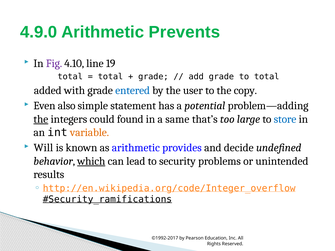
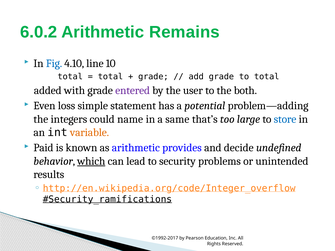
4.9.0: 4.9.0 -> 6.0.2
Prevents: Prevents -> Remains
Fig colour: purple -> blue
19: 19 -> 10
entered colour: blue -> purple
copy: copy -> both
also: also -> loss
the at (41, 119) underline: present -> none
found: found -> name
Will: Will -> Paid
